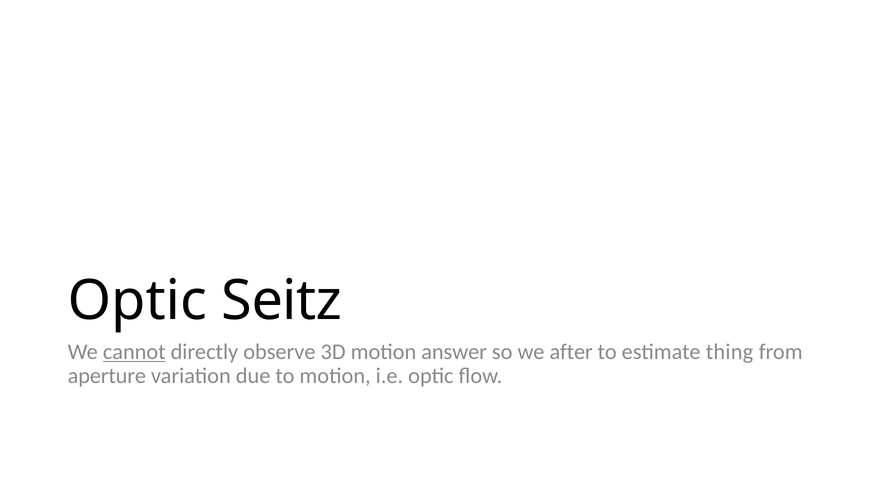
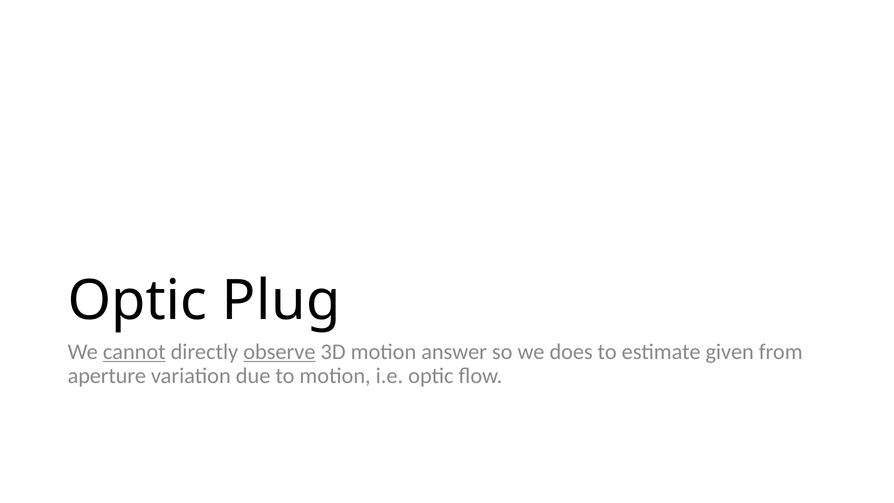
Seitz: Seitz -> Plug
observe underline: none -> present
after: after -> does
thing: thing -> given
